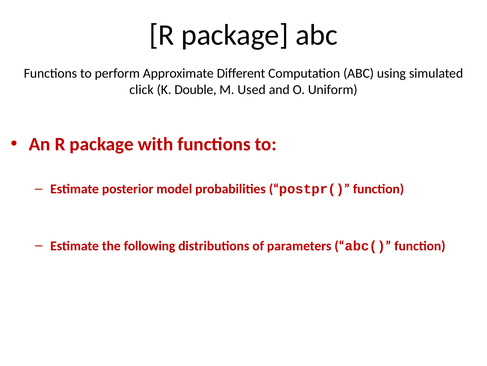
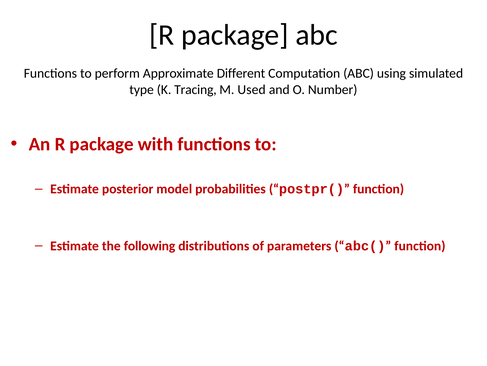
click: click -> type
Double: Double -> Tracing
Uniform: Uniform -> Number
